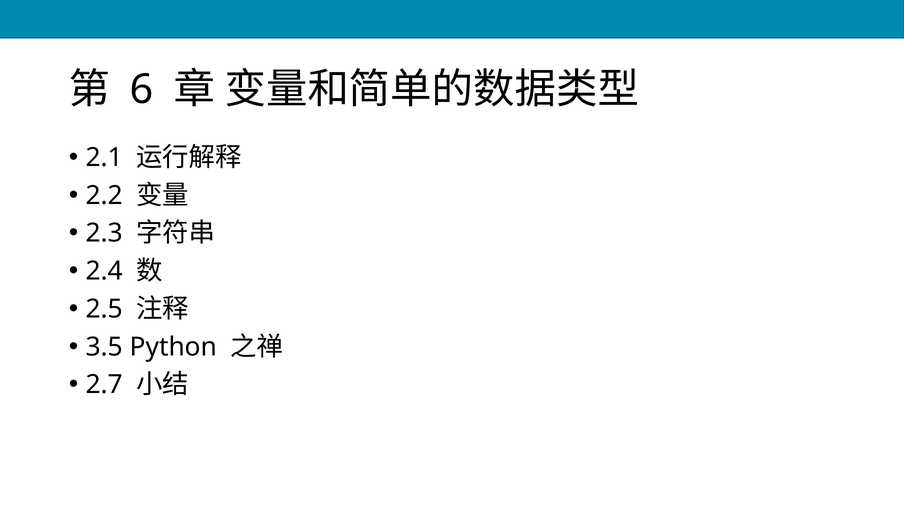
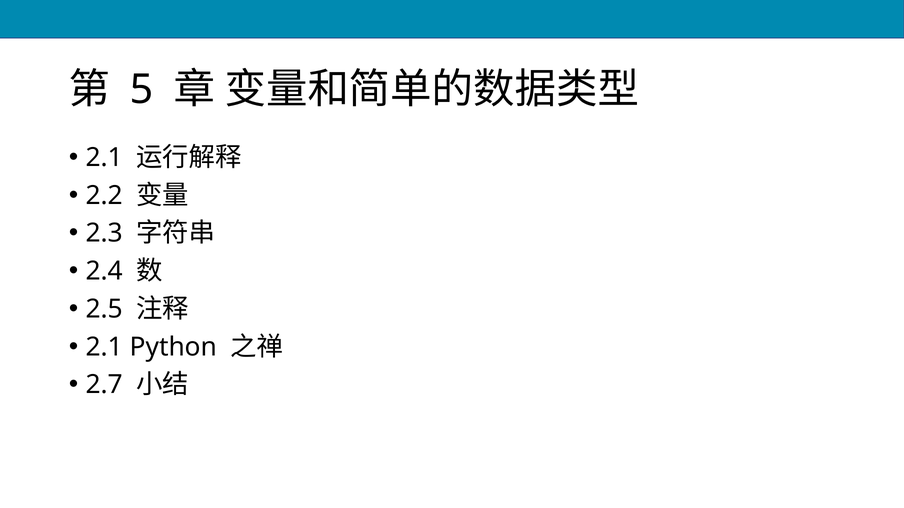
6: 6 -> 5
3.5 at (104, 347): 3.5 -> 2.1
